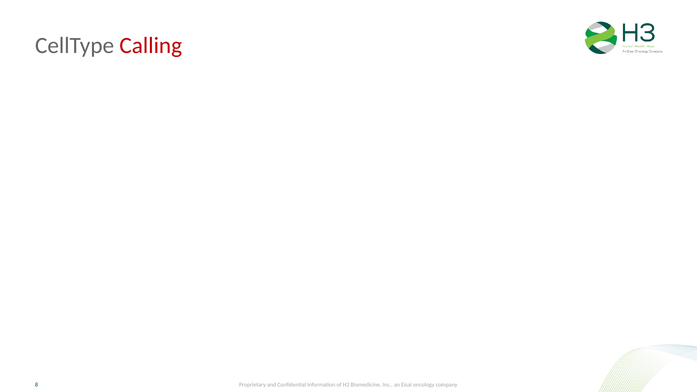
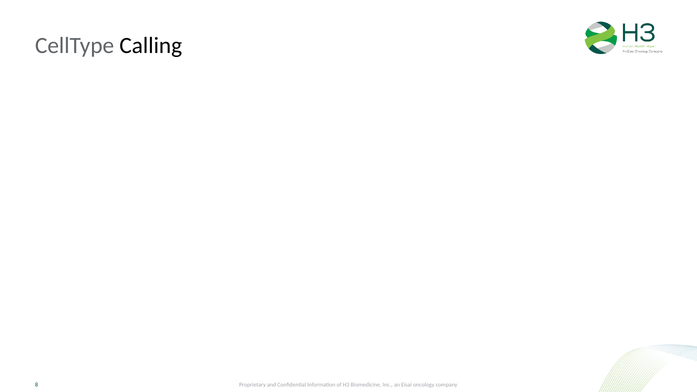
Calling colour: red -> black
